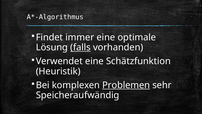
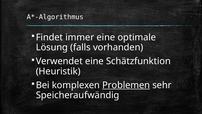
falls underline: present -> none
